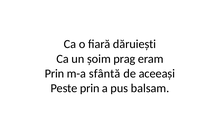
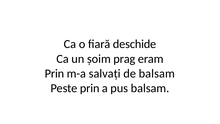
dăruiești: dăruiești -> deschide
sfântă: sfântă -> salvați
de aceeași: aceeași -> balsam
